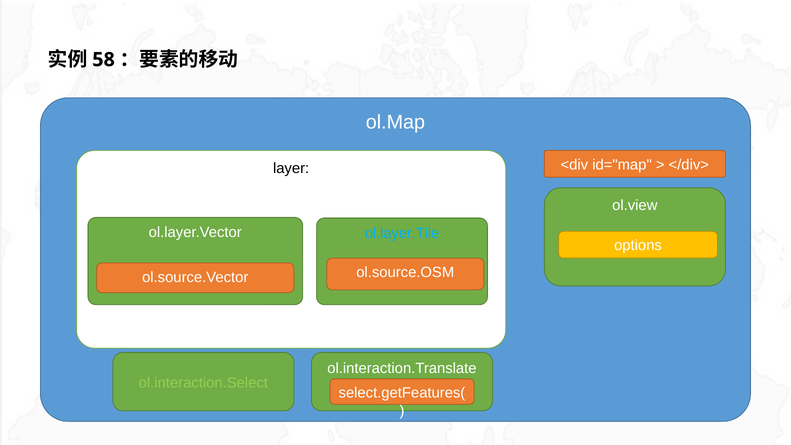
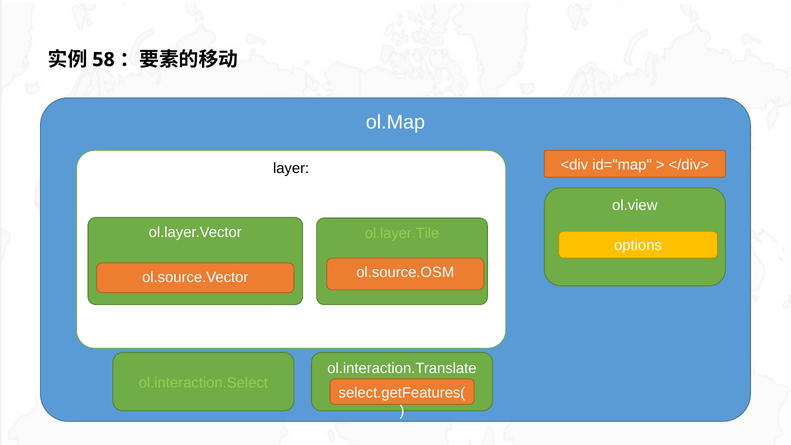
ol.layer.Tile colour: light blue -> light green
